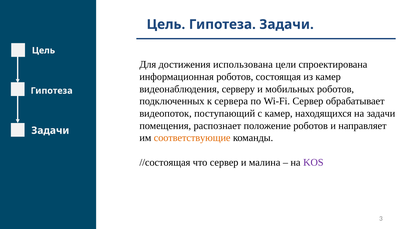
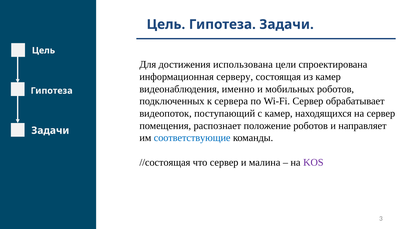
информационная роботов: роботов -> серверу
серверу: серверу -> именно
на задачи: задачи -> сервер
соответствующие colour: orange -> blue
